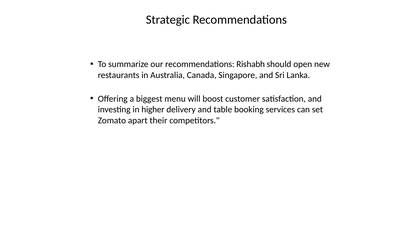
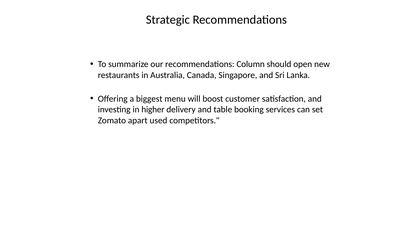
Rishabh: Rishabh -> Column
their: their -> used
